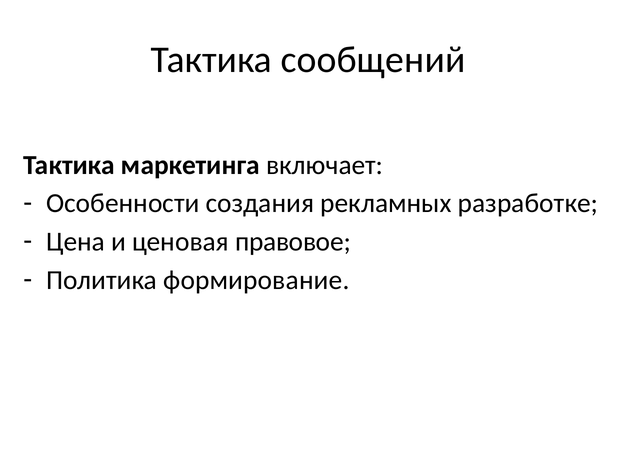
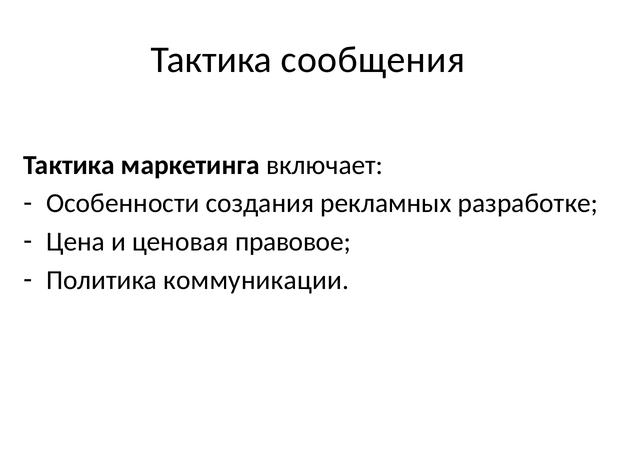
сообщений: сообщений -> сообщения
формирование: формирование -> коммуникации
